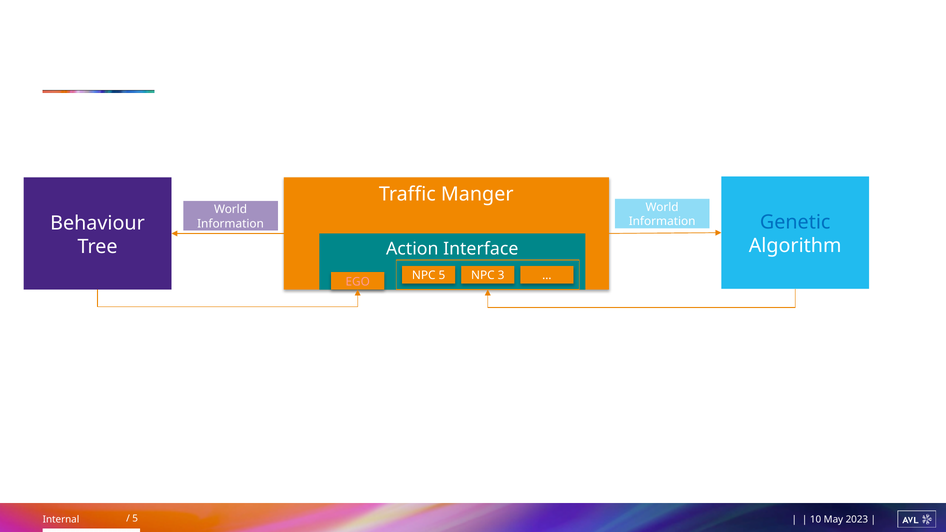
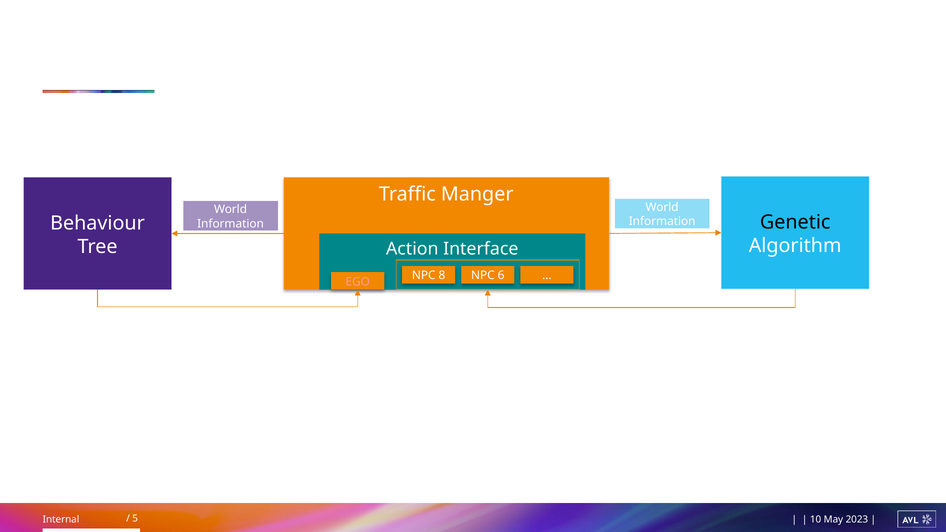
Genetic colour: blue -> black
NPC 5: 5 -> 8
3: 3 -> 6
